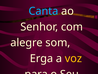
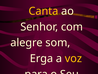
Canta colour: light blue -> yellow
